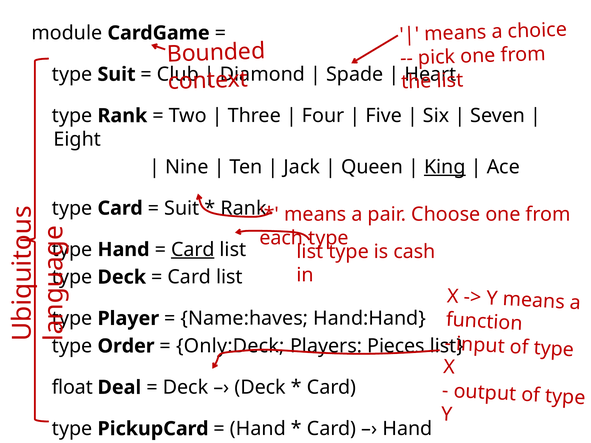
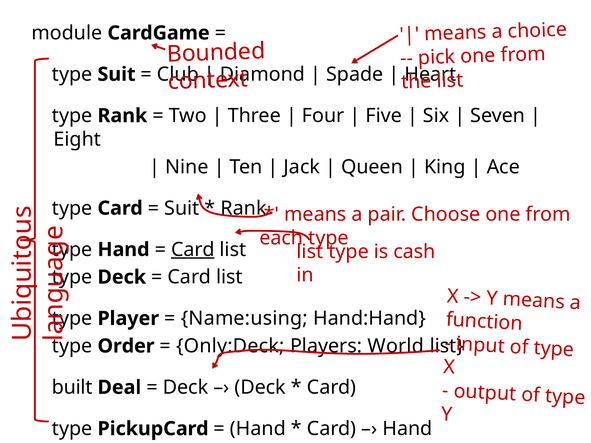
King underline: present -> none
Name:haves: Name:haves -> Name:using
Pieces: Pieces -> World
float: float -> built
